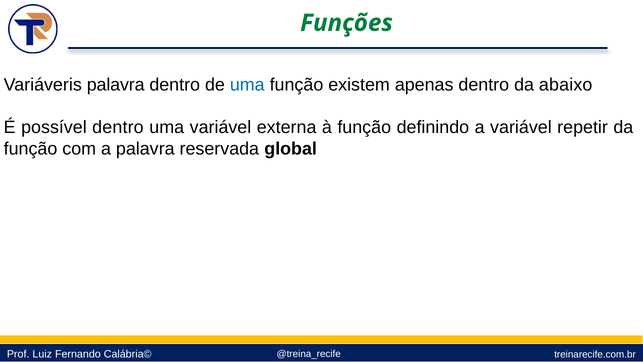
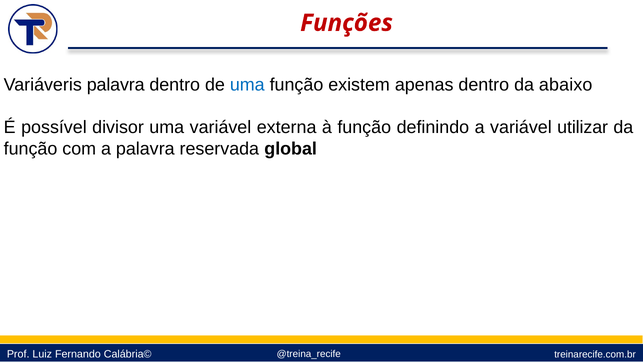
Funções colour: green -> red
possível dentro: dentro -> divisor
repetir: repetir -> utilizar
